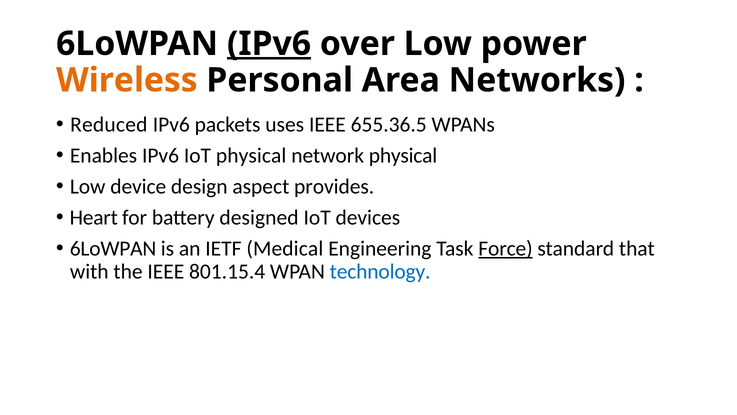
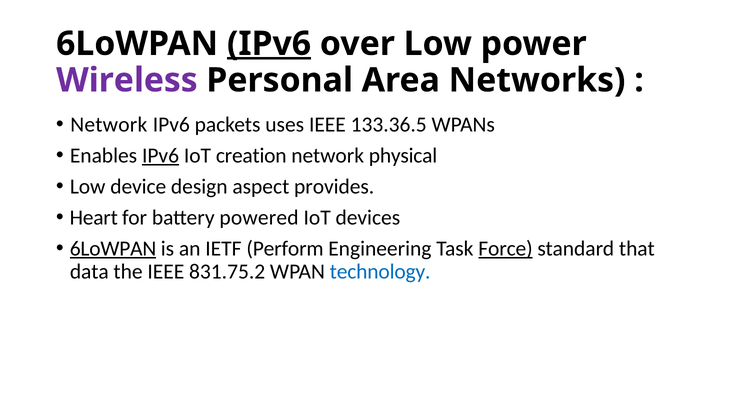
Wireless colour: orange -> purple
Reduced at (109, 125): Reduced -> Network
655.36.5: 655.36.5 -> 133.36.5
IPv6 at (161, 155) underline: none -> present
IoT physical: physical -> creation
designed: designed -> powered
6LoWPAN at (113, 248) underline: none -> present
Medical: Medical -> Perform
with: with -> data
801.15.4: 801.15.4 -> 831.75.2
